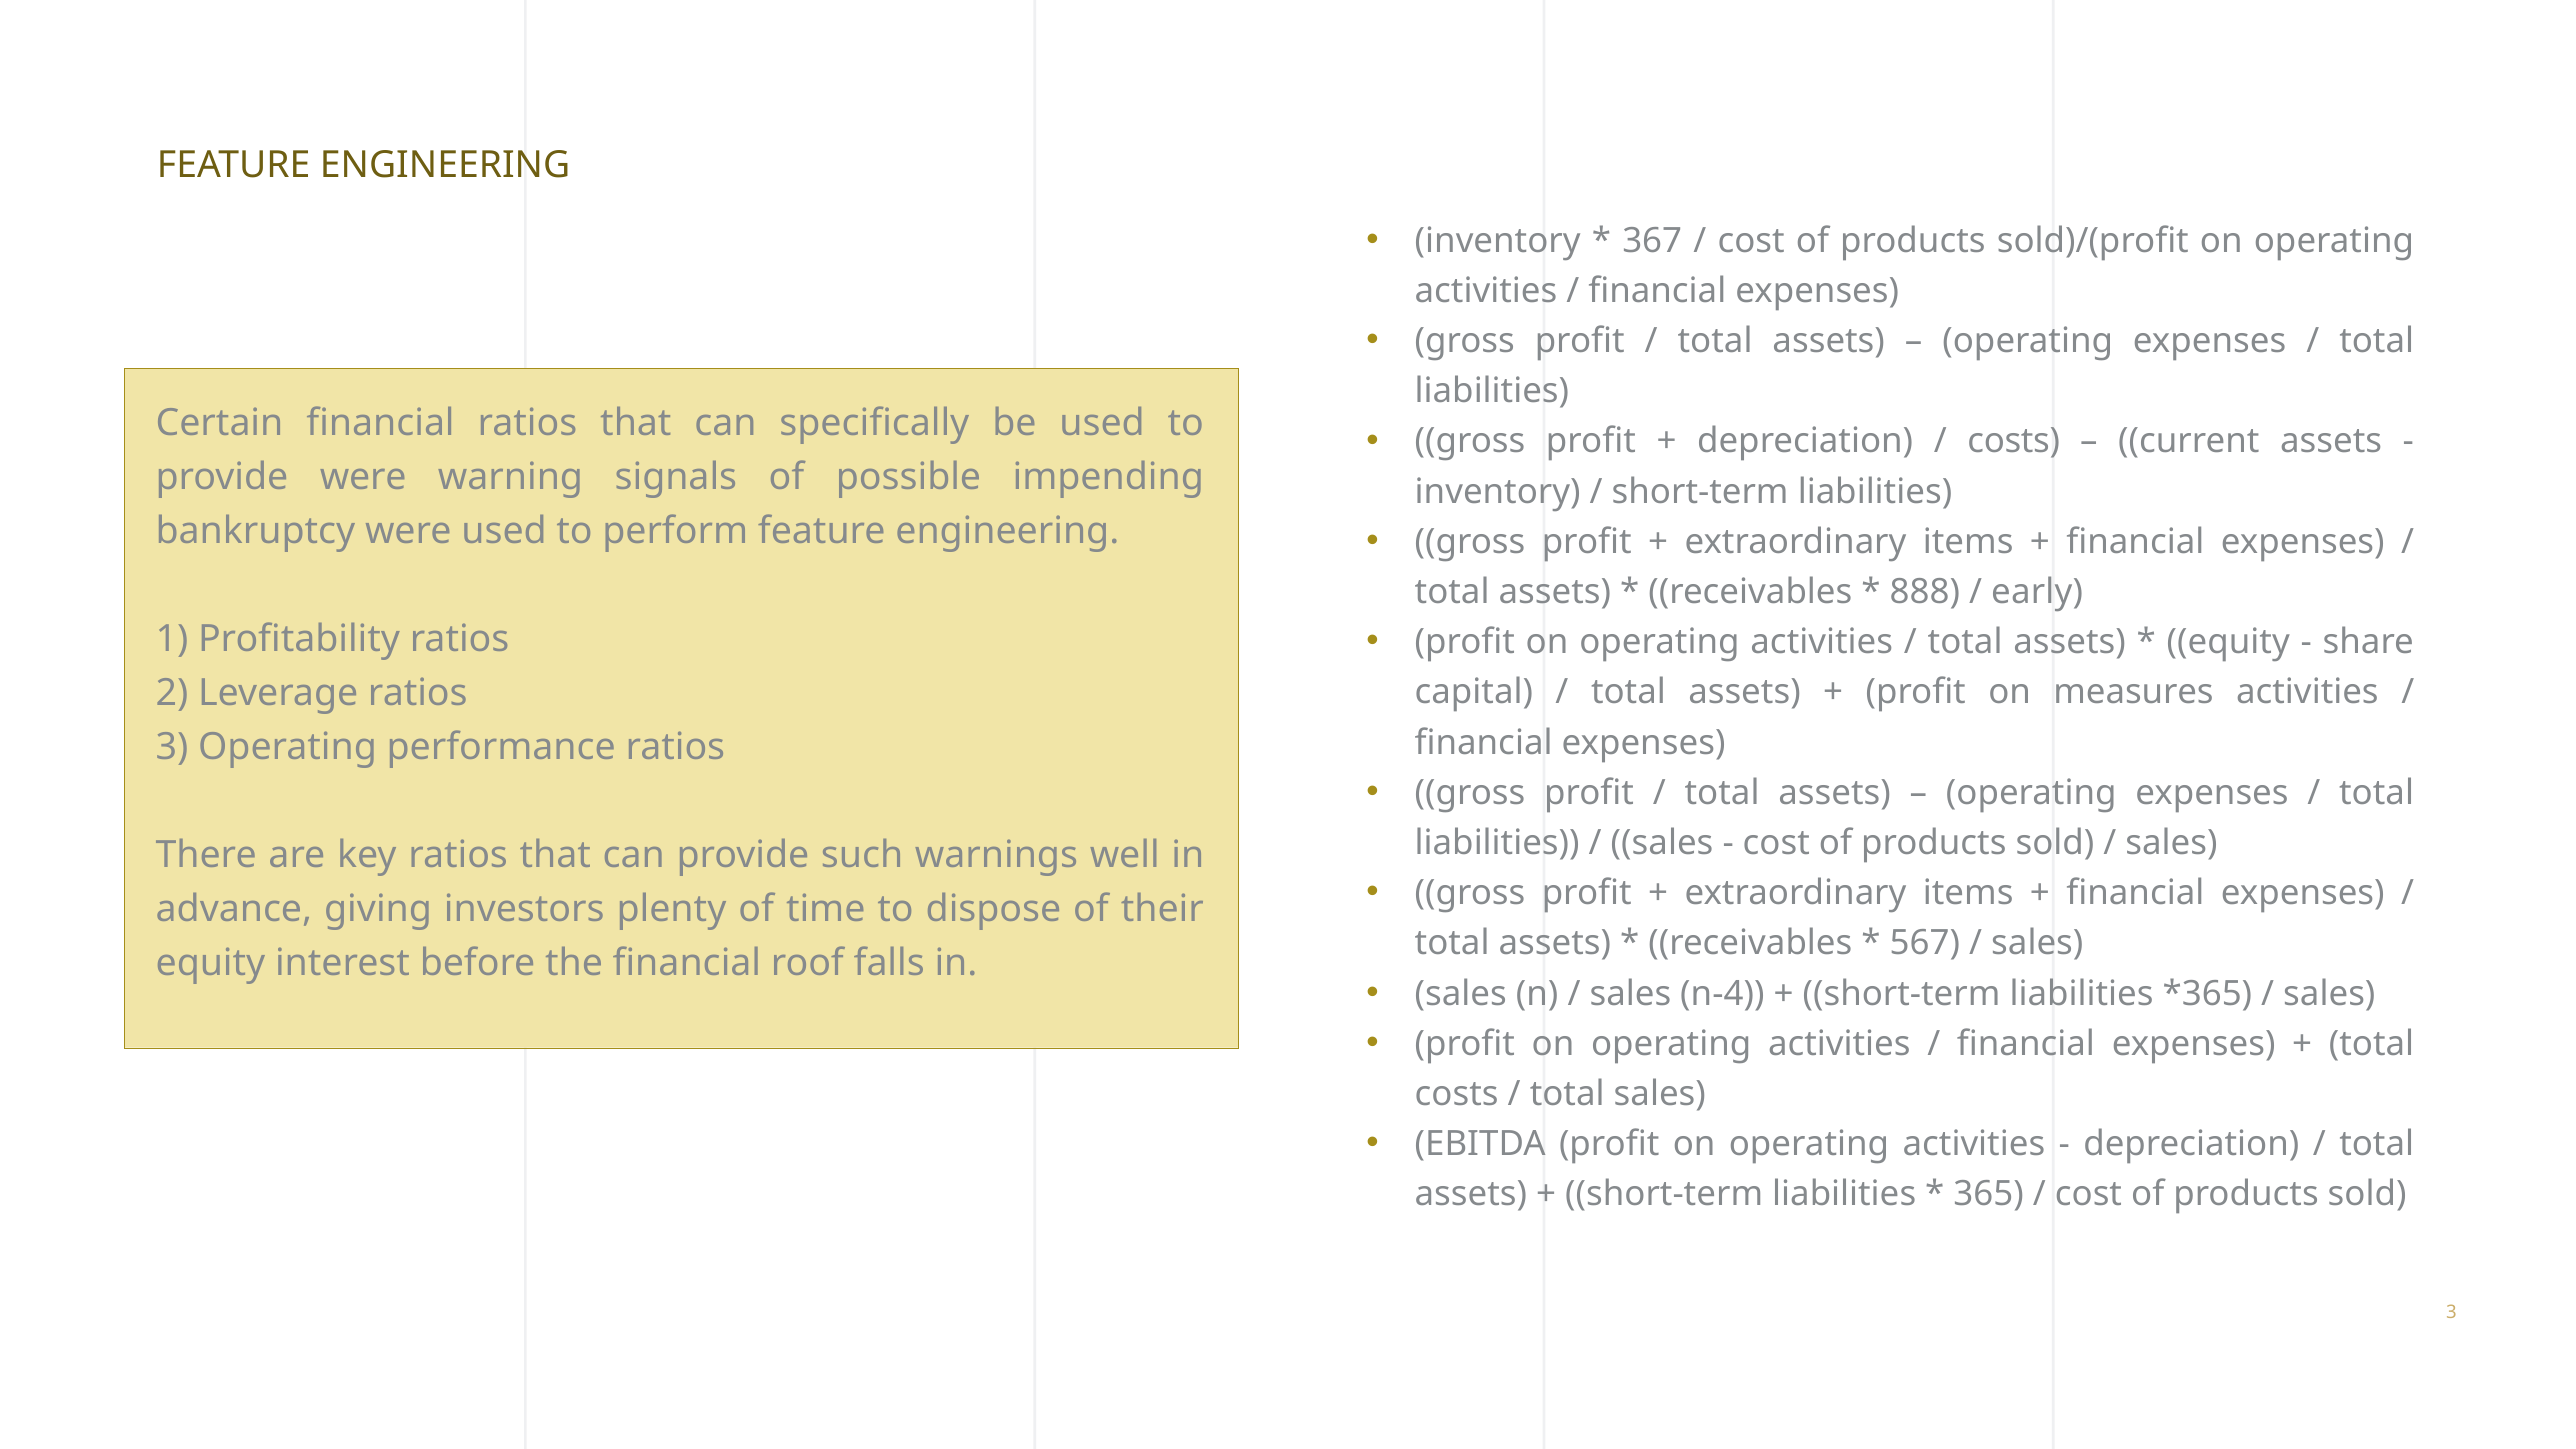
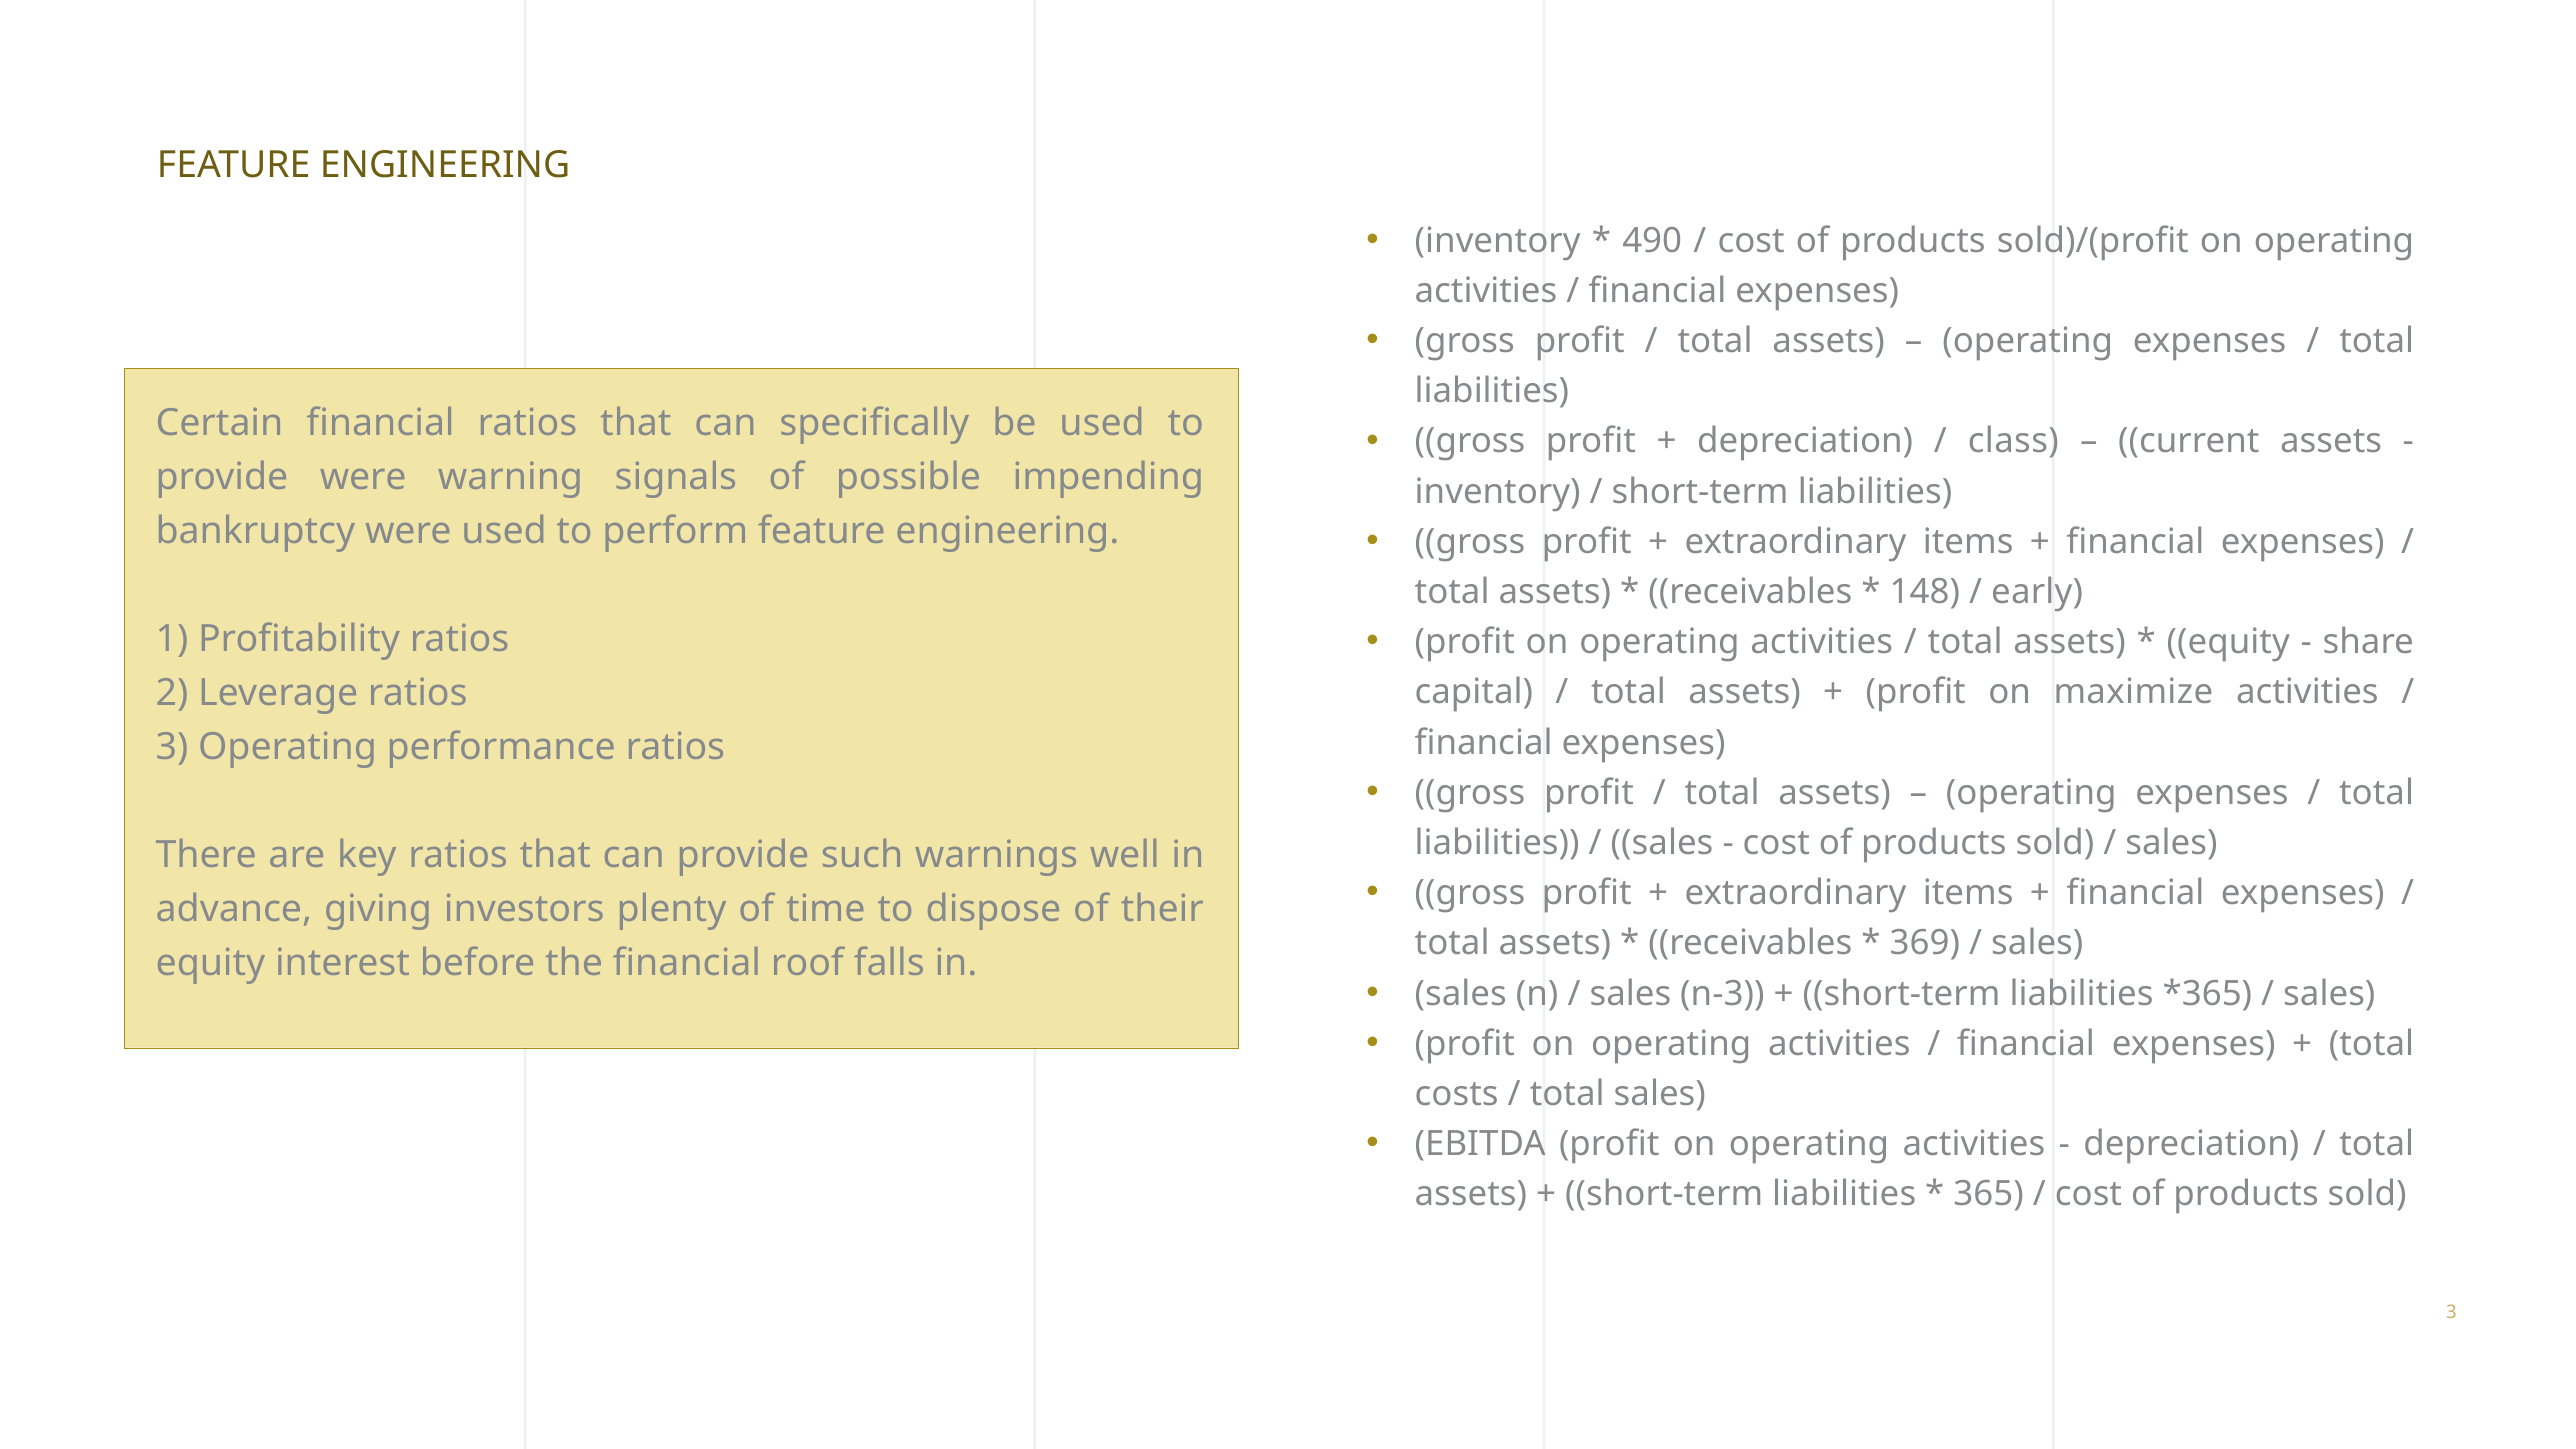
367: 367 -> 490
costs at (2014, 441): costs -> class
888: 888 -> 148
measures: measures -> maximize
567: 567 -> 369
n-4: n-4 -> n-3
